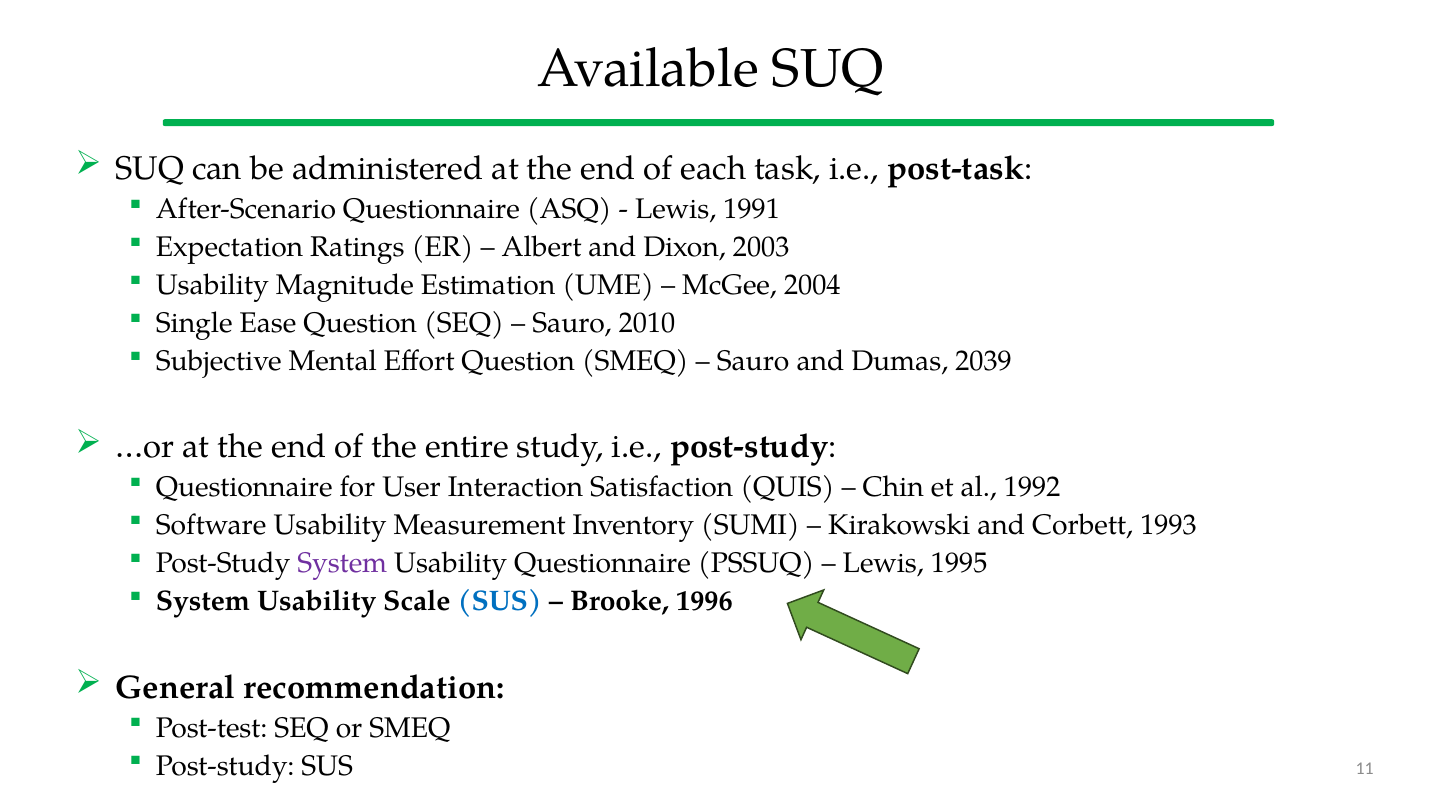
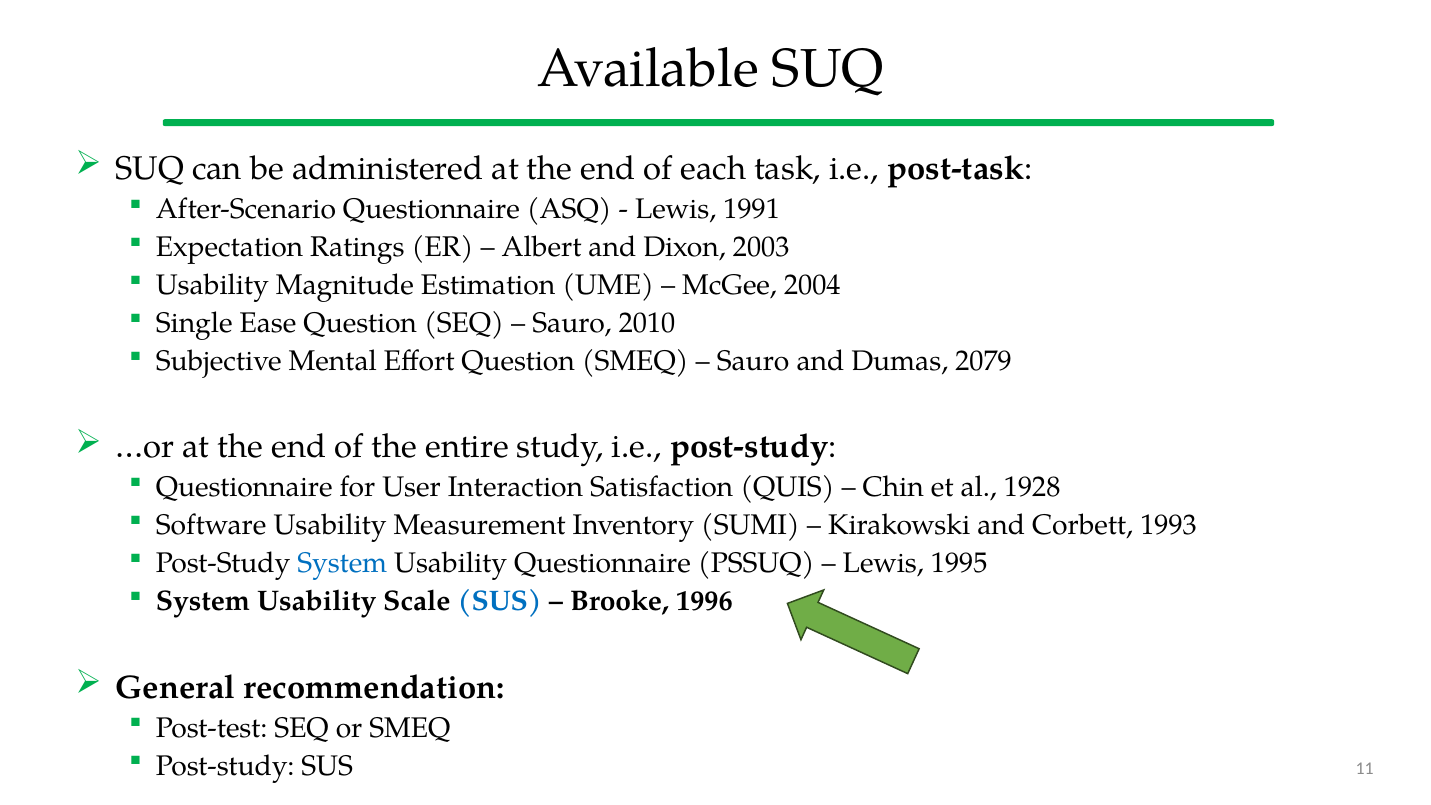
2039: 2039 -> 2079
1992: 1992 -> 1928
System at (342, 563) colour: purple -> blue
